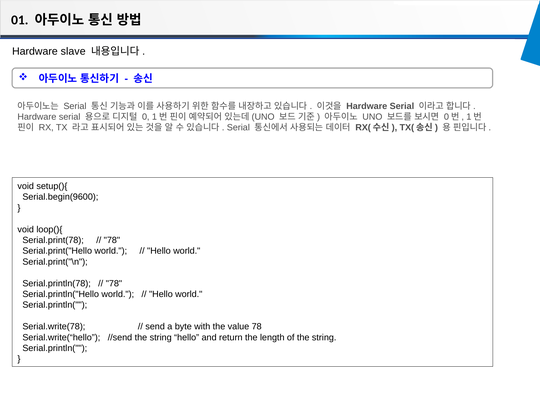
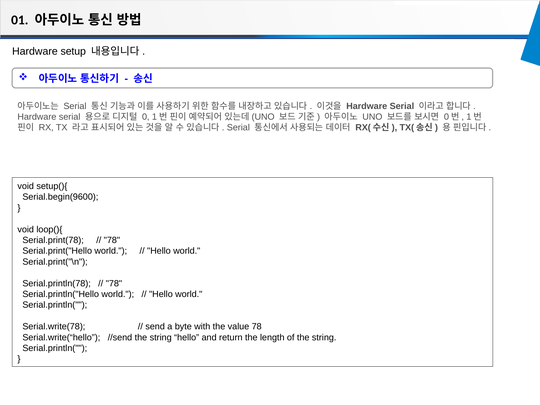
slave: slave -> setup
